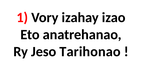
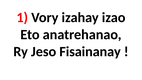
Tarihonao: Tarihonao -> Fisainanay
